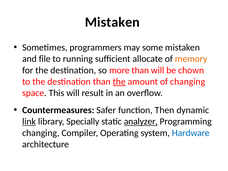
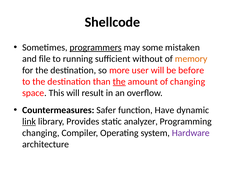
Mistaken at (112, 22): Mistaken -> Shellcode
programmers underline: none -> present
allocate: allocate -> without
more than: than -> user
chown: chown -> before
Then: Then -> Have
Specially: Specially -> Provides
analyzer underline: present -> none
Hardware colour: blue -> purple
